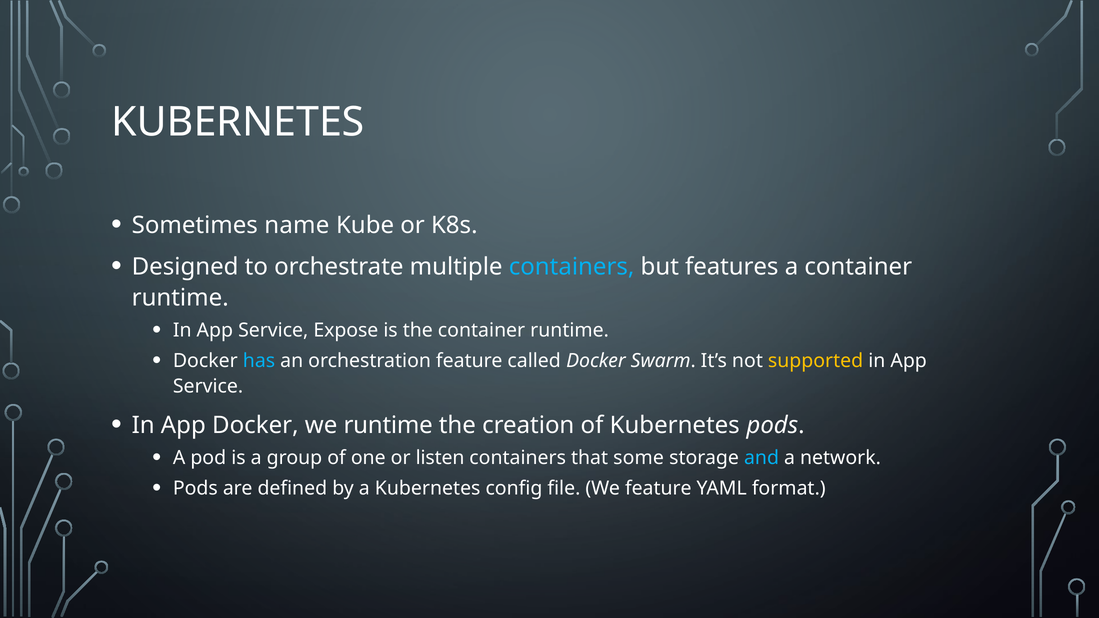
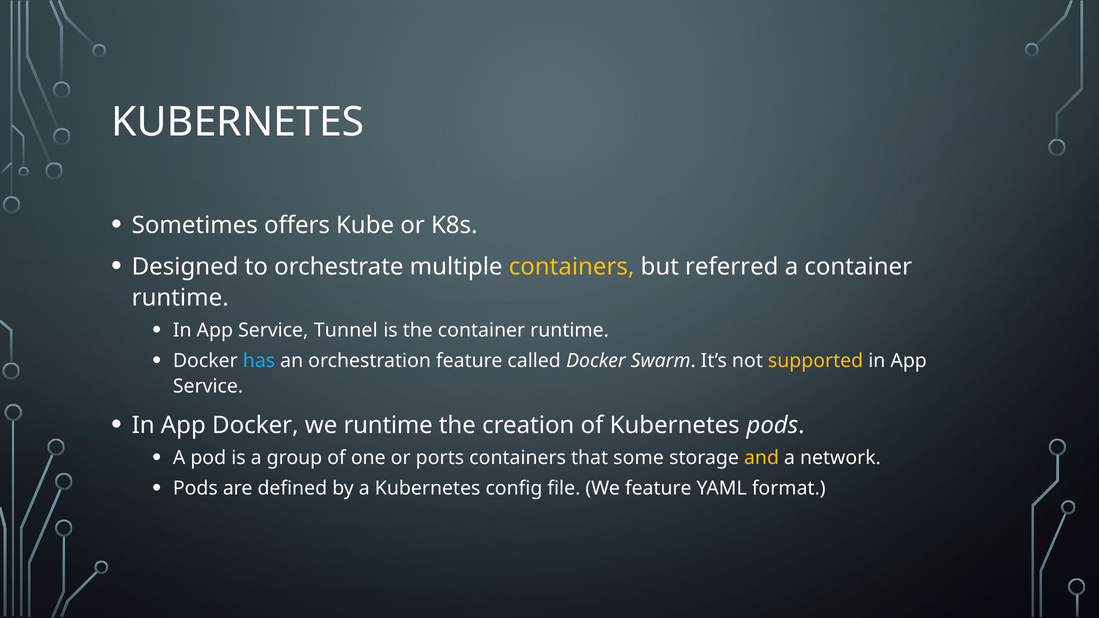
name: name -> offers
containers at (572, 267) colour: light blue -> yellow
features: features -> referred
Expose: Expose -> Tunnel
listen: listen -> ports
and colour: light blue -> yellow
